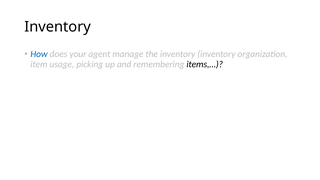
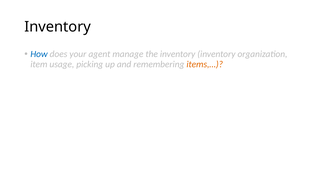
items,… colour: black -> orange
